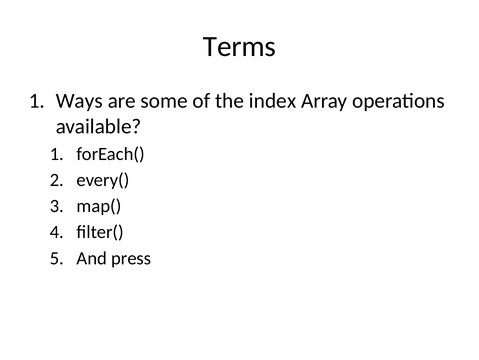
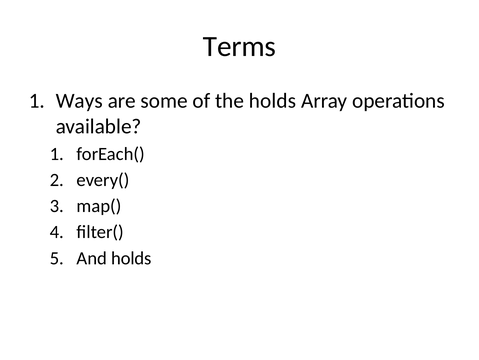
the index: index -> holds
And press: press -> holds
